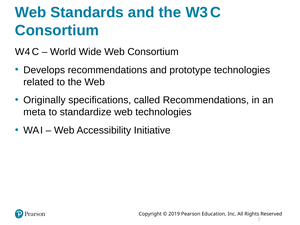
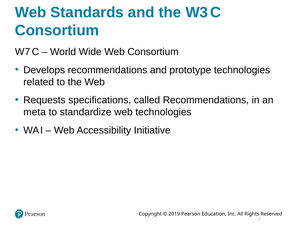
W 4: 4 -> 7
Originally: Originally -> Requests
